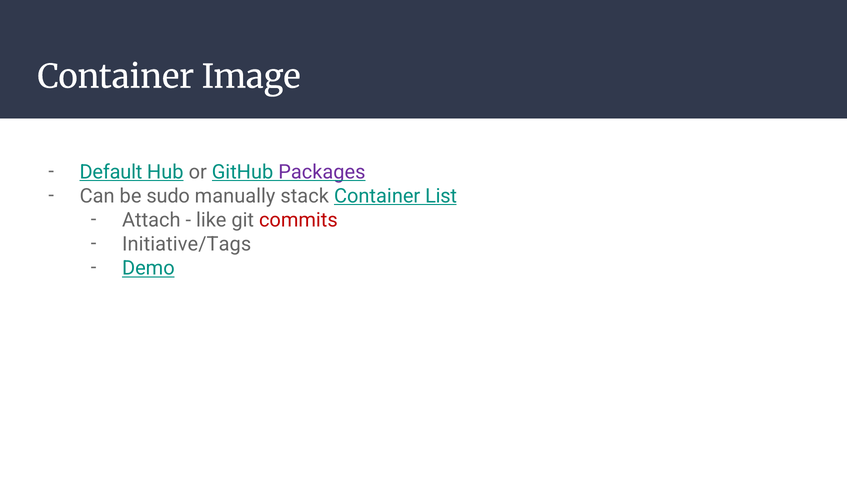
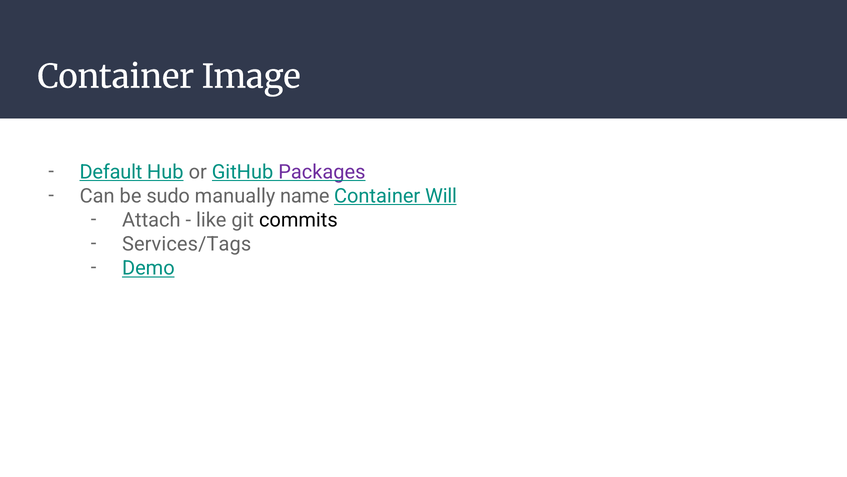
stack: stack -> name
List: List -> Will
commits colour: red -> black
Initiative/Tags: Initiative/Tags -> Services/Tags
